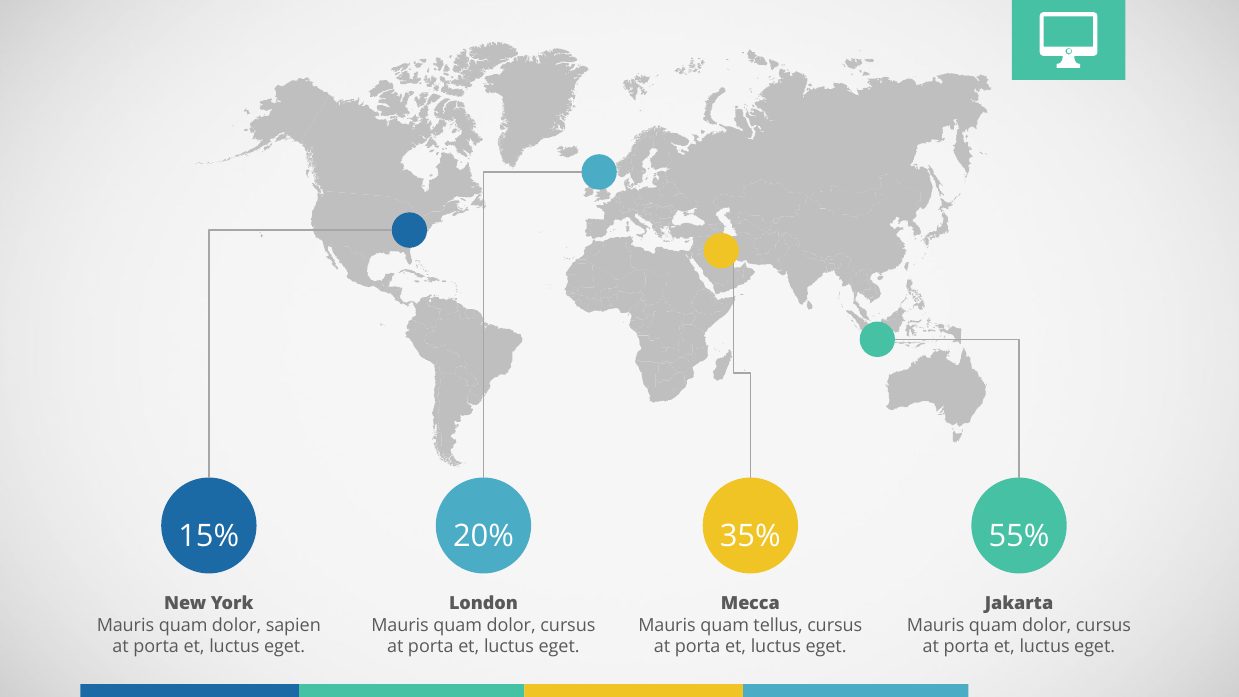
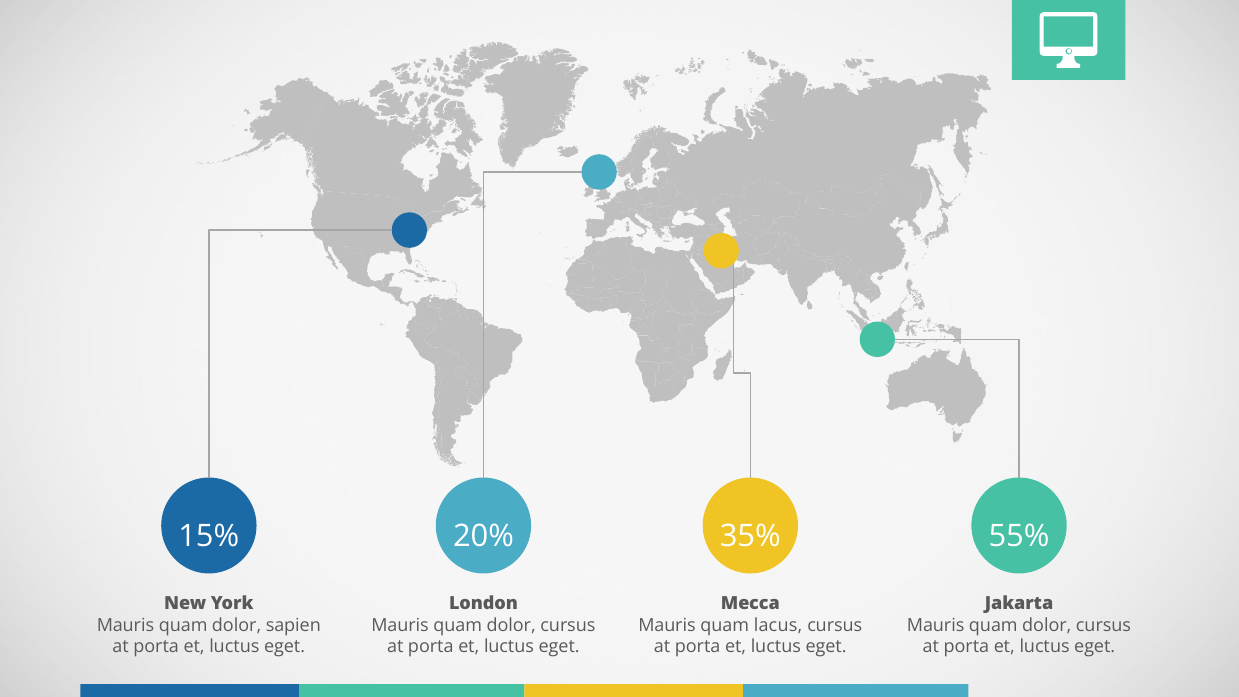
tellus: tellus -> lacus
